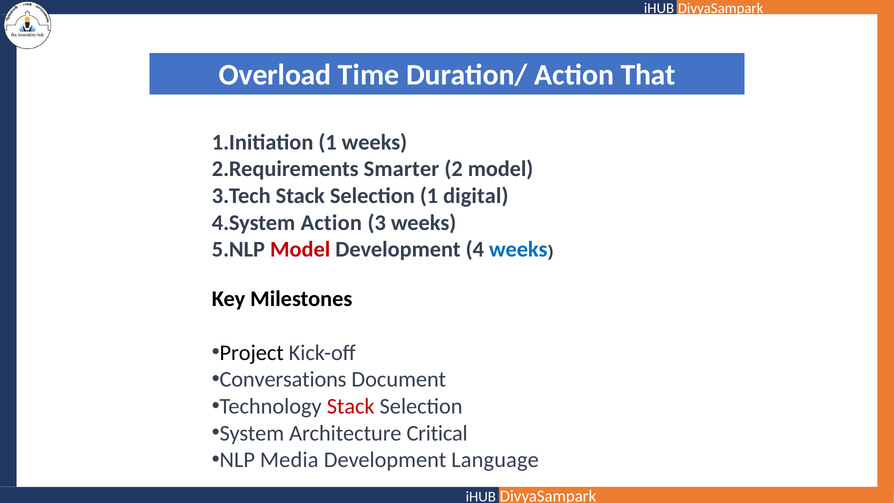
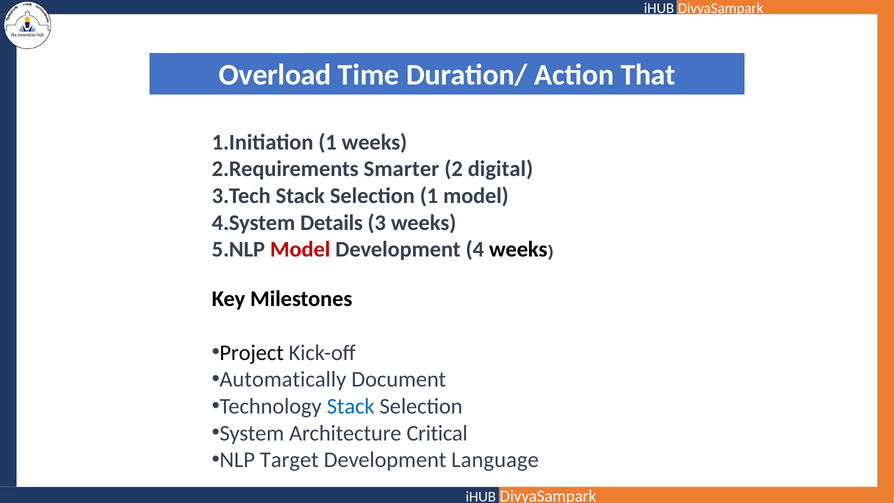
2 model: model -> digital
1 digital: digital -> model
Action at (331, 223): Action -> Details
weeks at (518, 249) colour: blue -> black
Conversations: Conversations -> Automatically
Stack at (351, 406) colour: red -> blue
Media: Media -> Target
